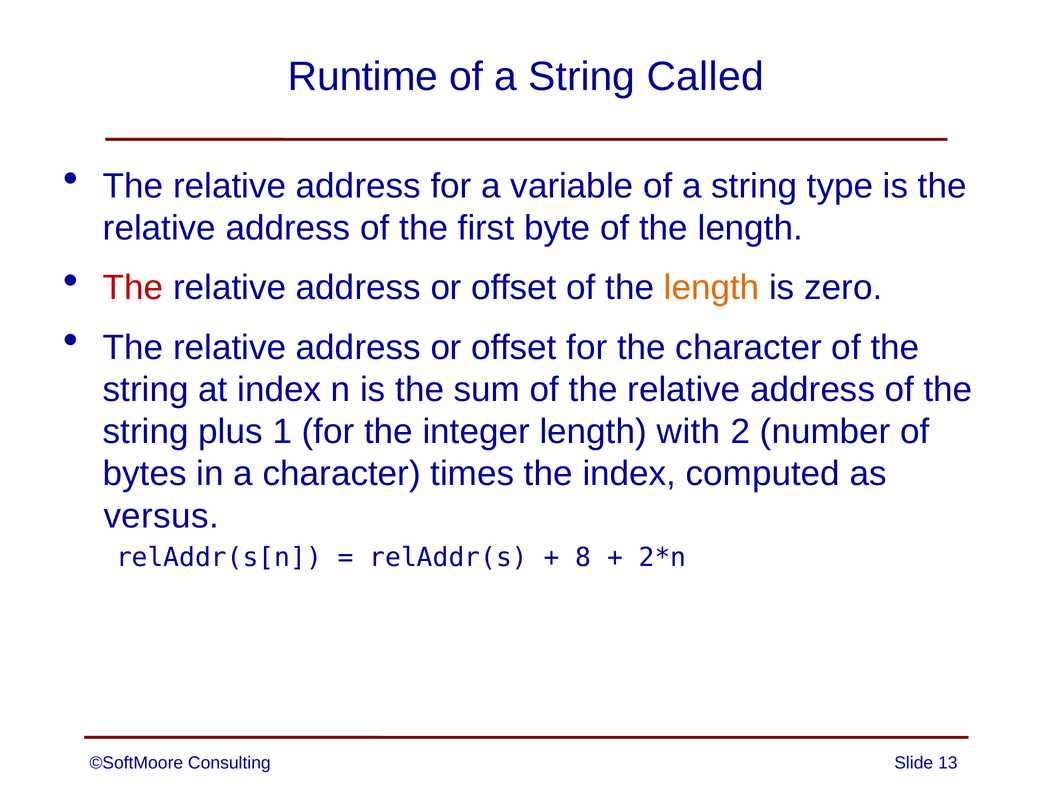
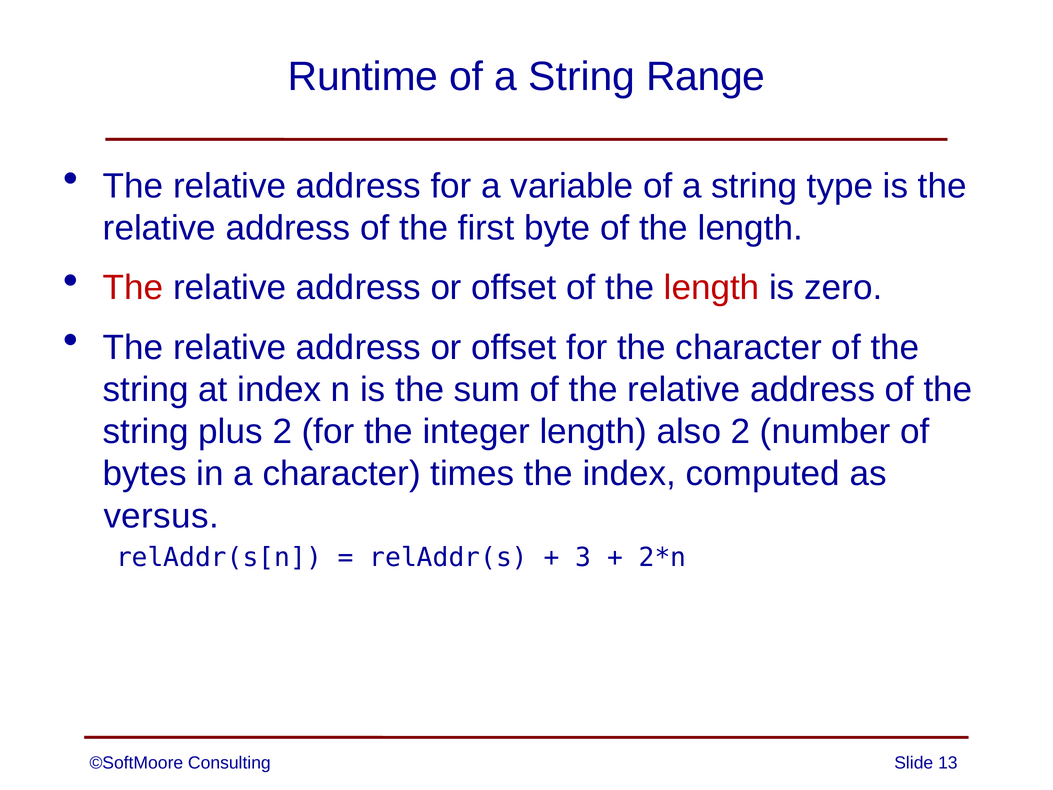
Called: Called -> Range
length at (712, 288) colour: orange -> red
plus 1: 1 -> 2
with: with -> also
8: 8 -> 3
